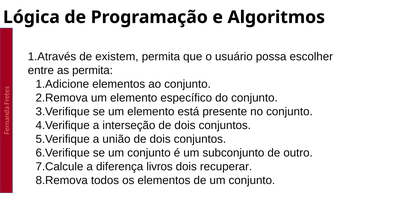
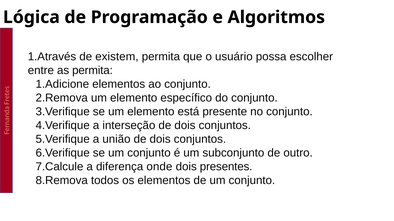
livros: livros -> onde
recuperar: recuperar -> presentes
